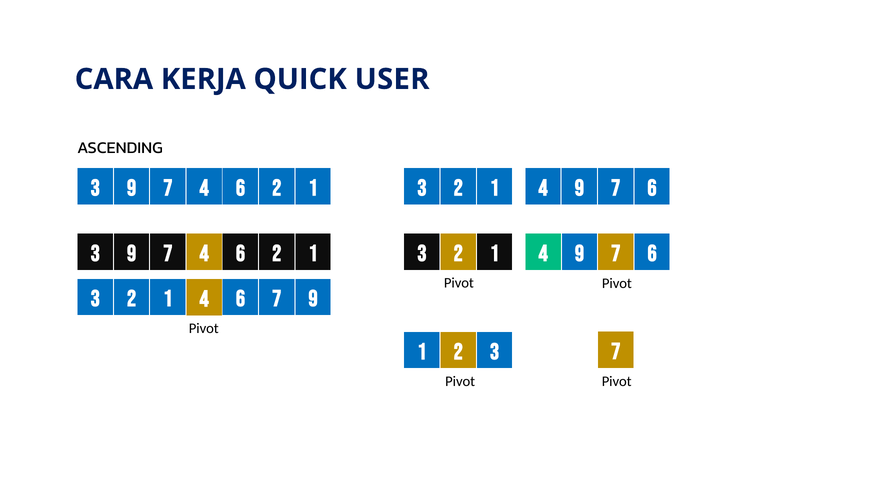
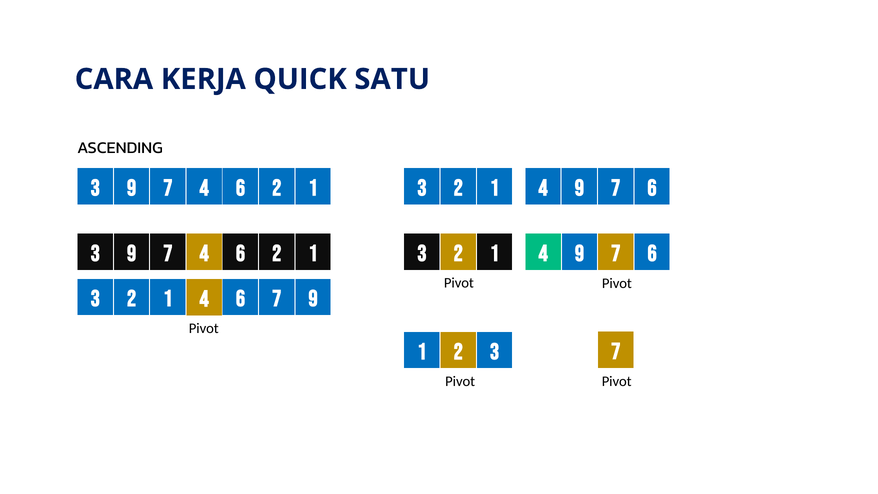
USER: USER -> SATU
